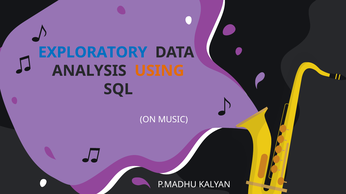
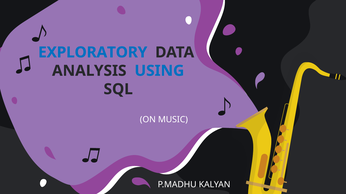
USING colour: orange -> blue
